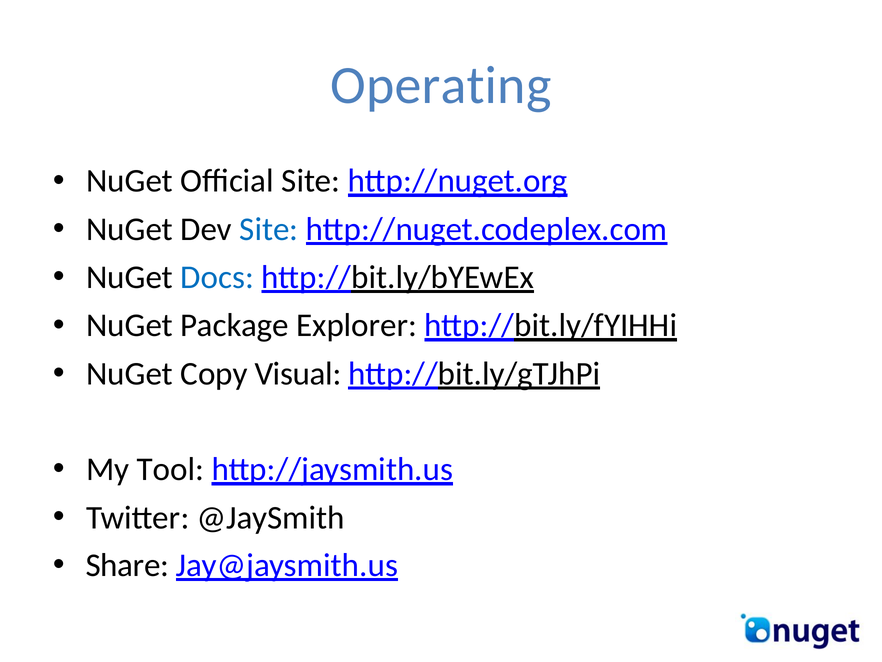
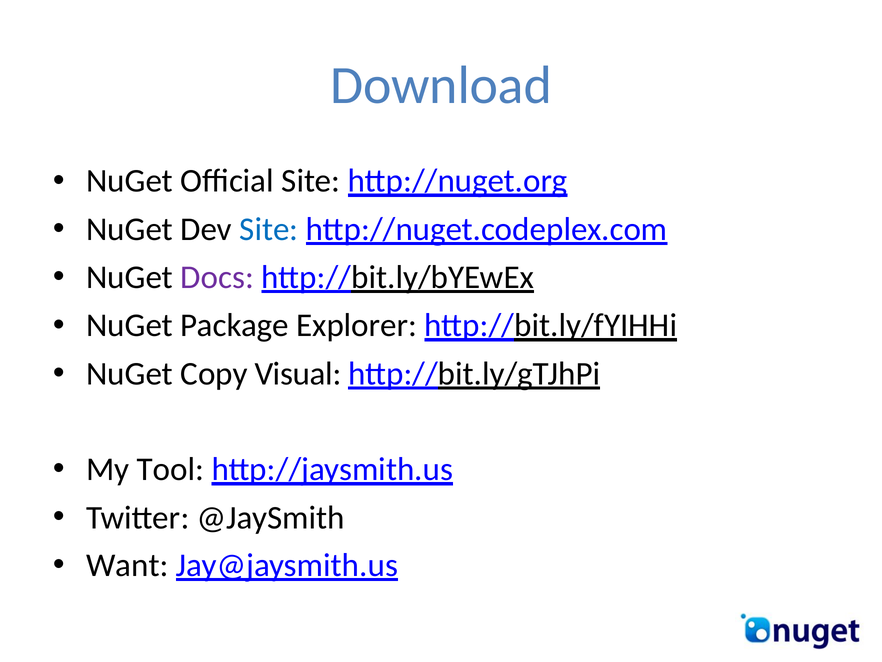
Operating: Operating -> Download
Docs colour: blue -> purple
Share: Share -> Want
